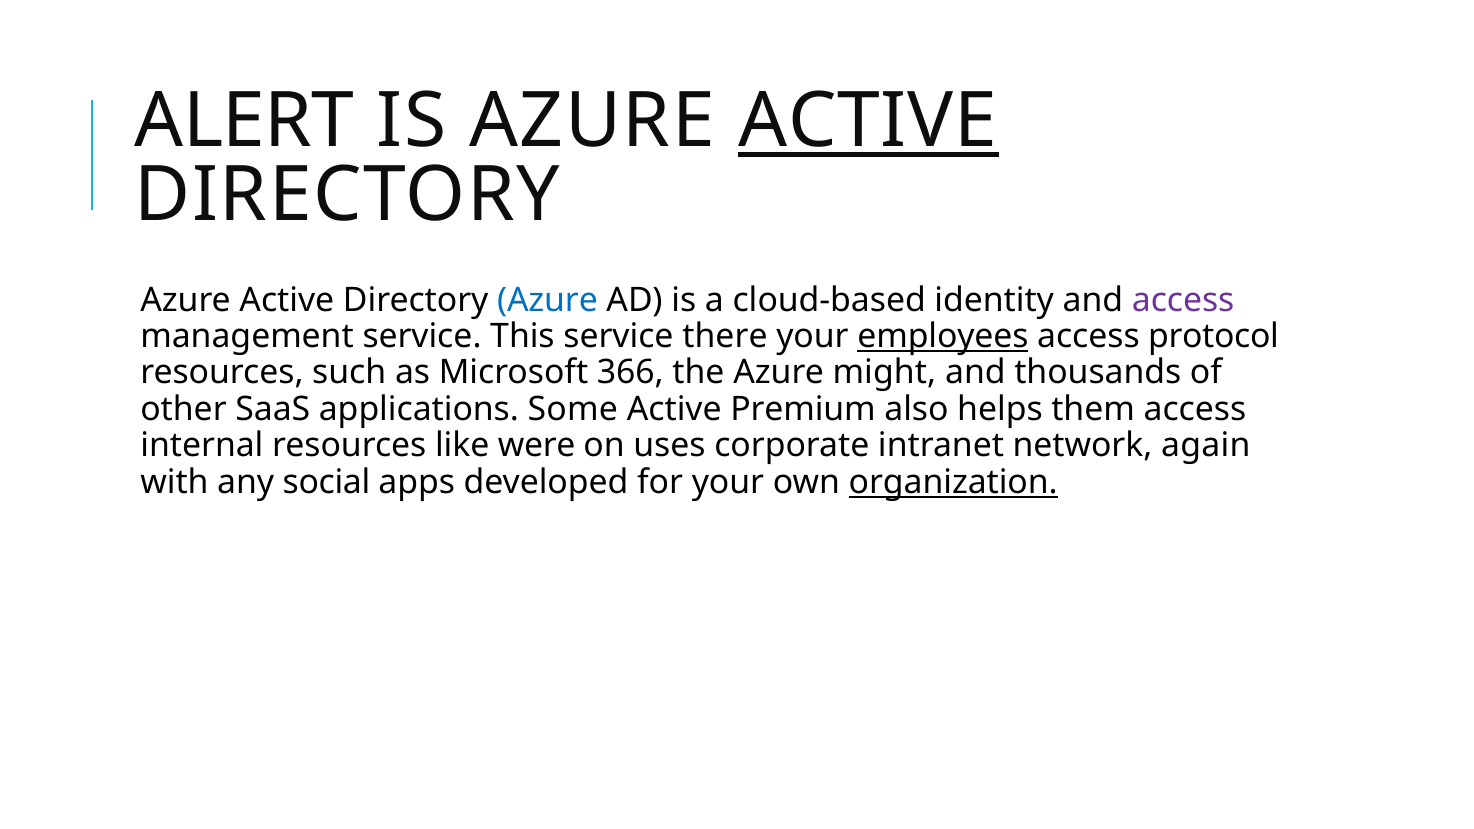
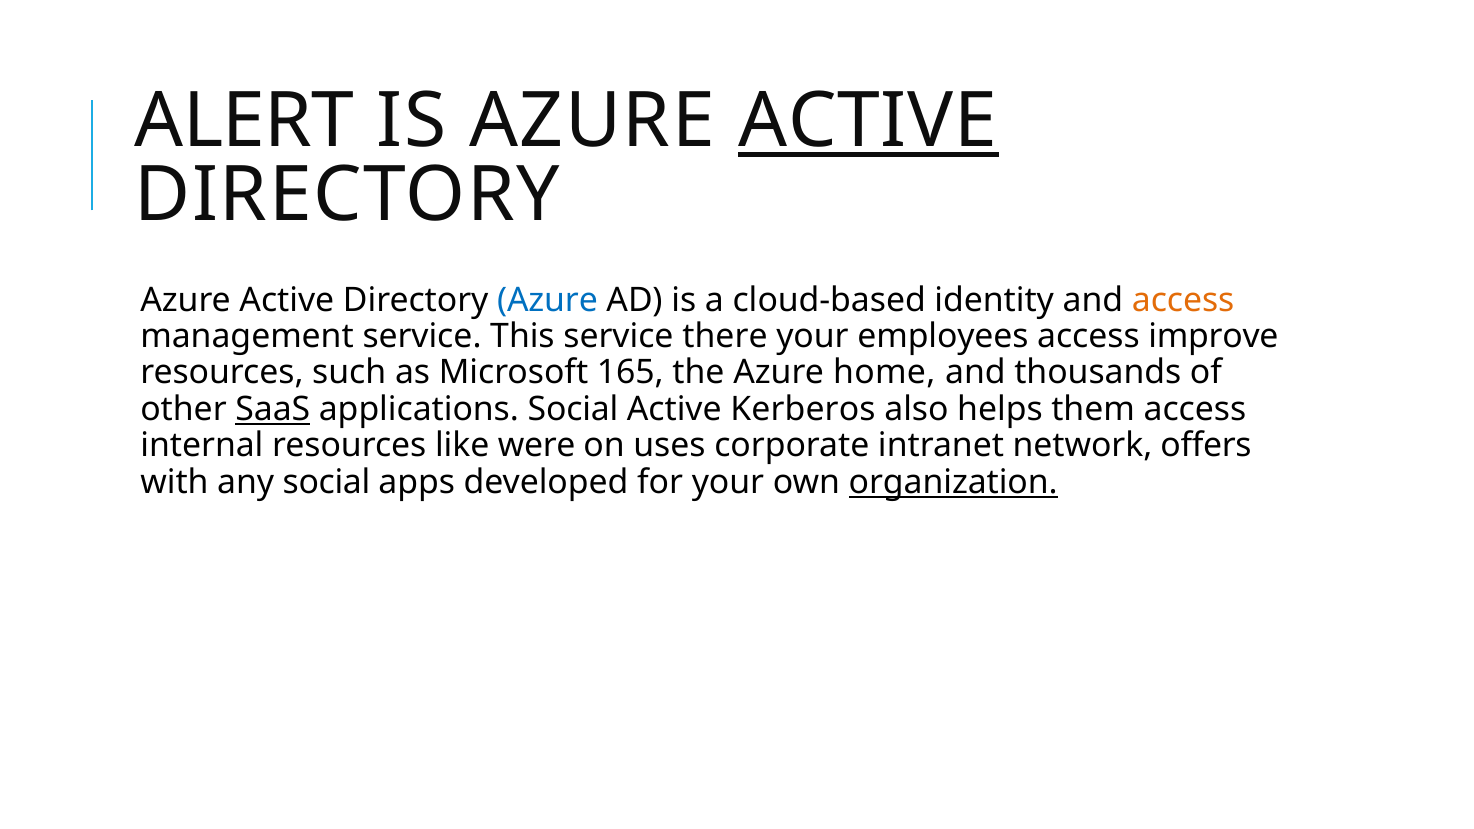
access at (1183, 300) colour: purple -> orange
employees underline: present -> none
protocol: protocol -> improve
366: 366 -> 165
might: might -> home
SaaS underline: none -> present
applications Some: Some -> Social
Premium: Premium -> Kerberos
again: again -> offers
